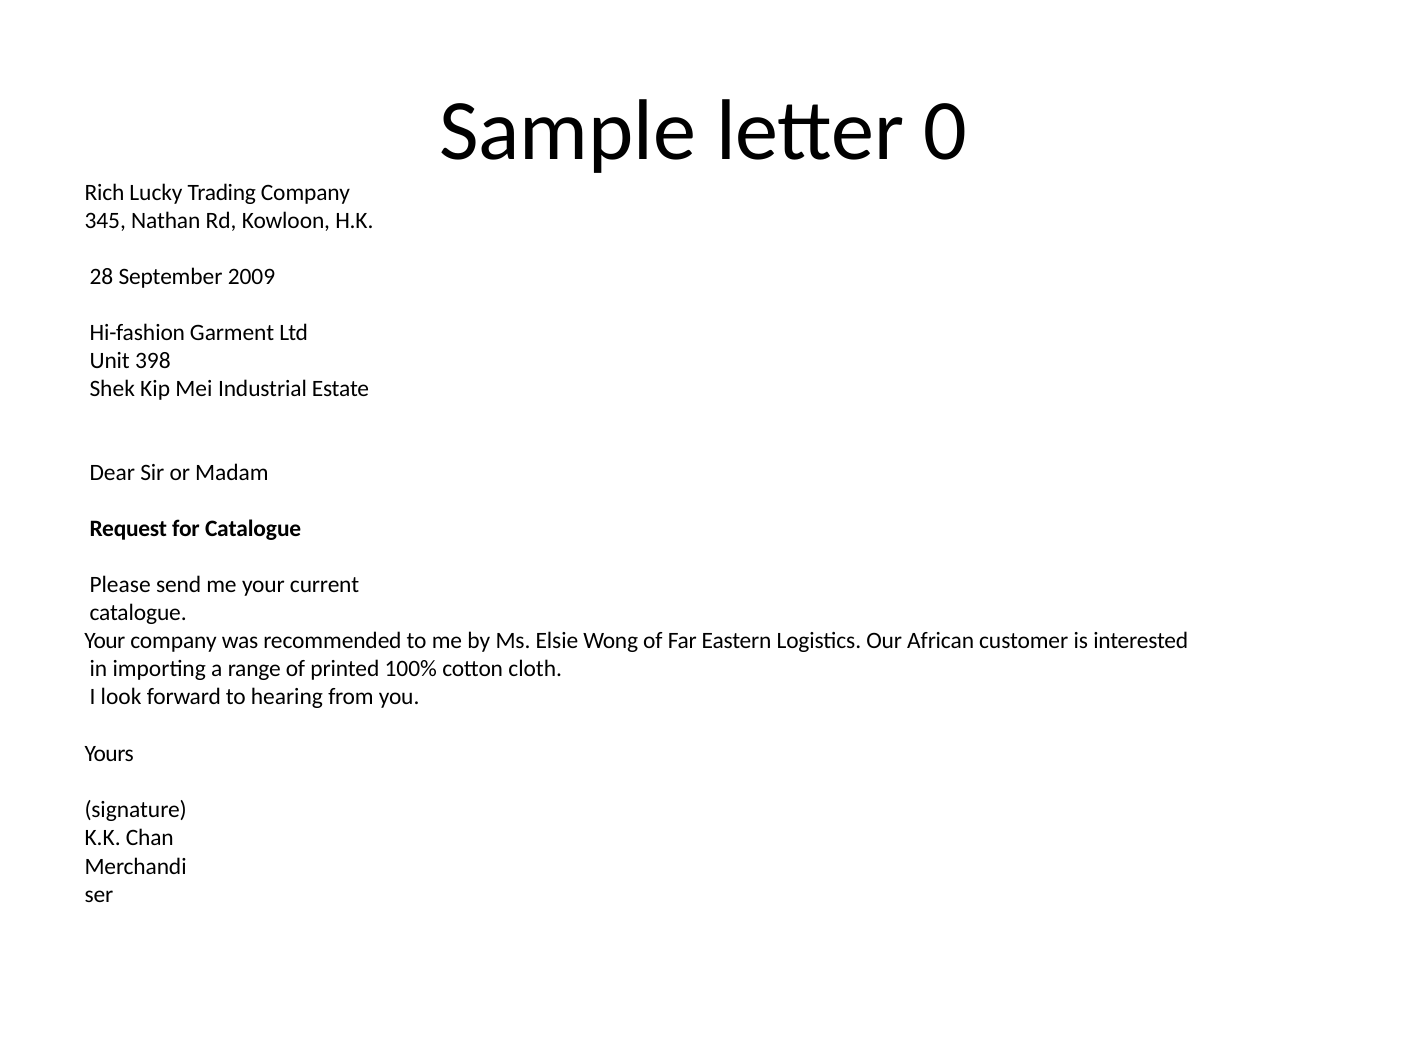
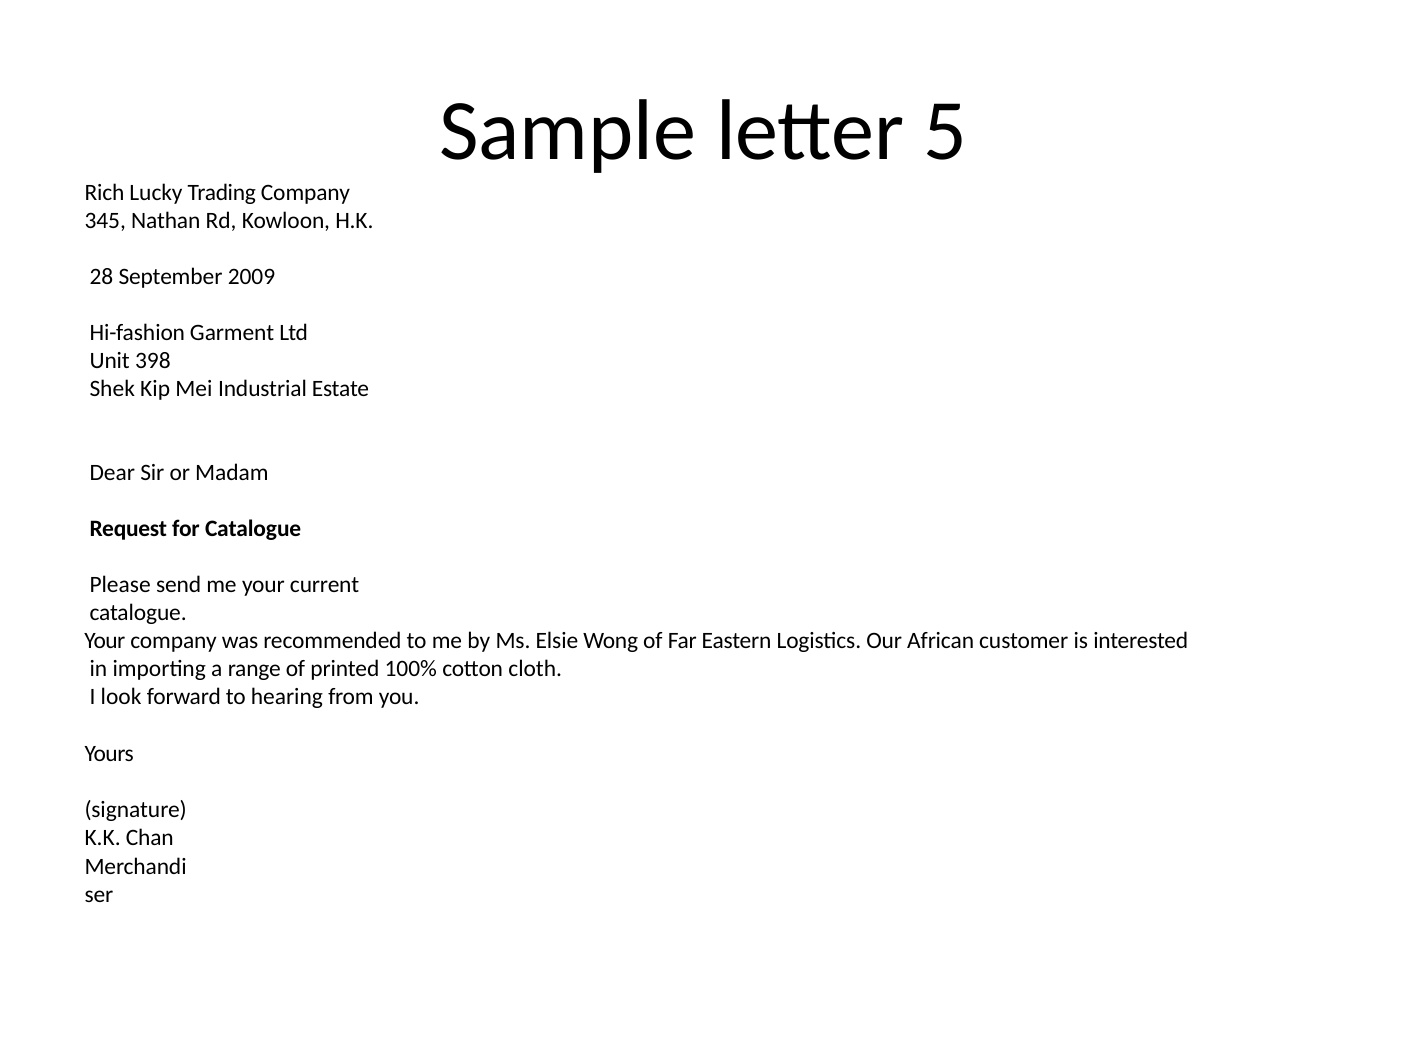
0: 0 -> 5
